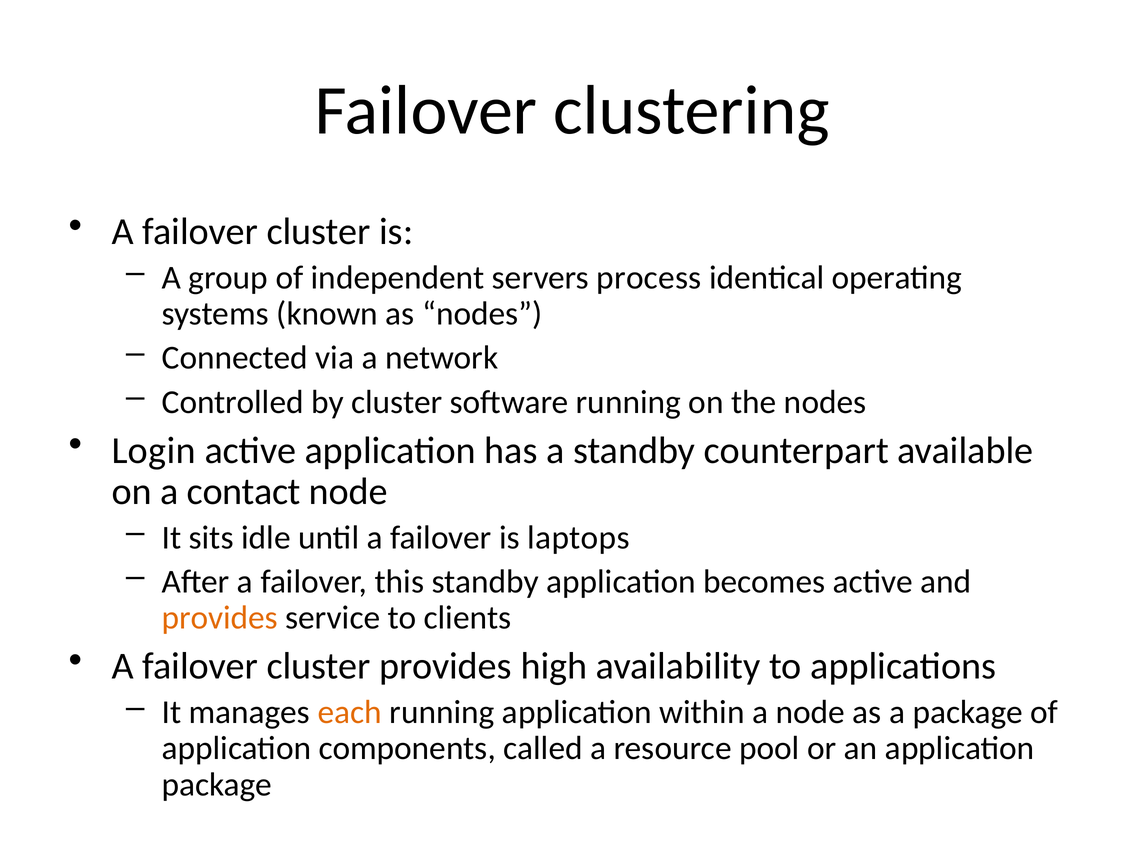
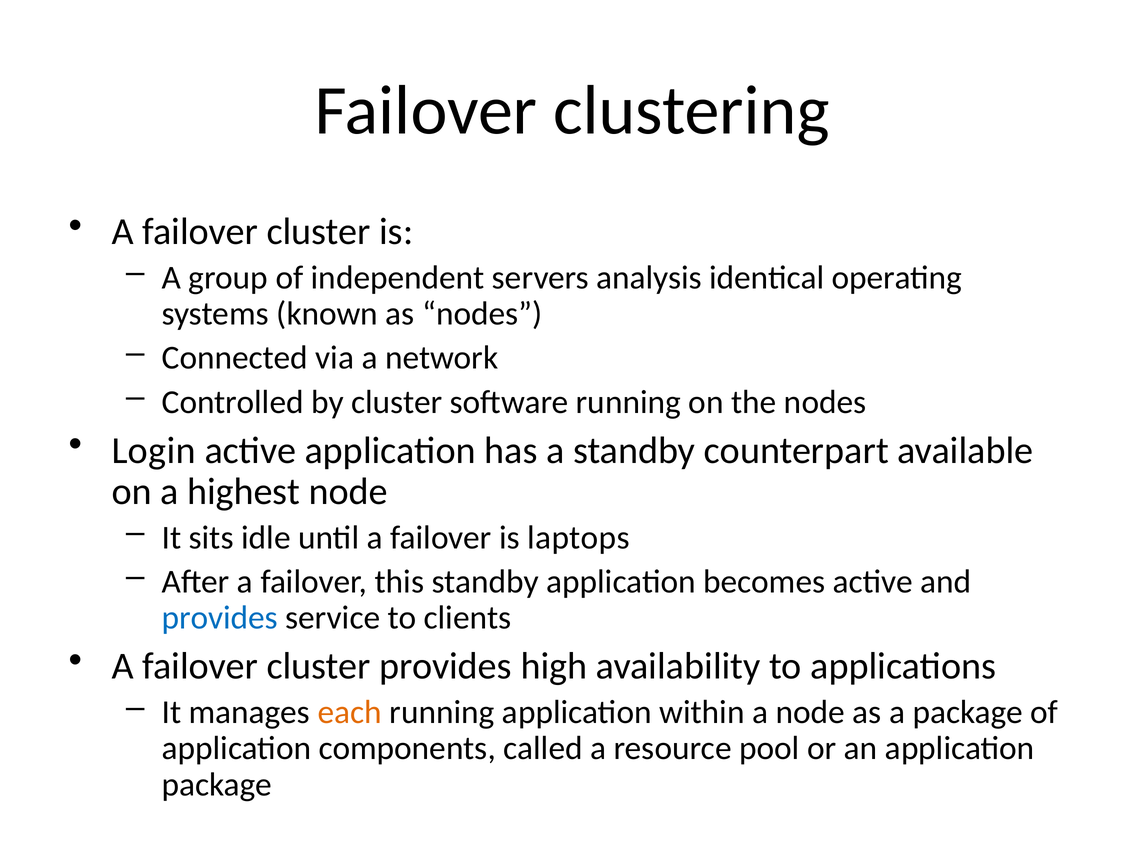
process: process -> analysis
contact: contact -> highest
provides at (220, 618) colour: orange -> blue
